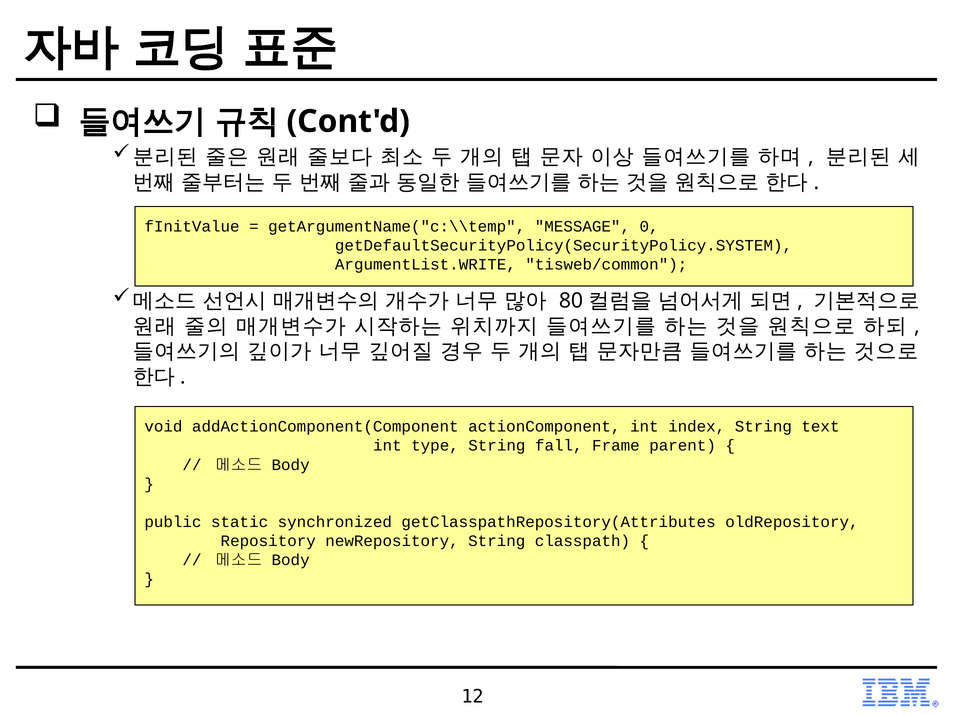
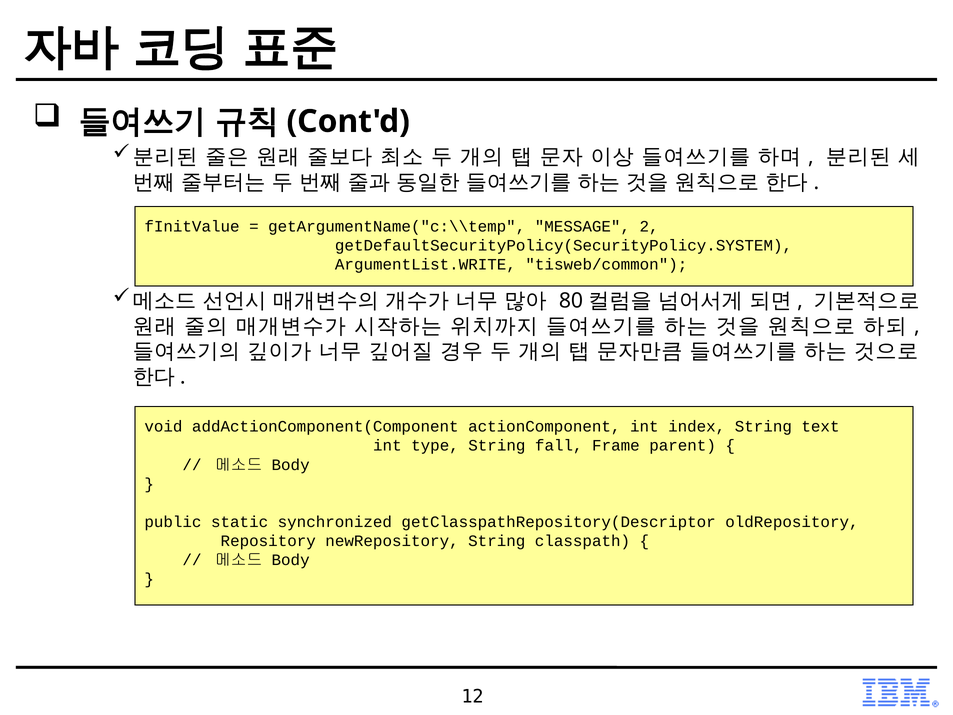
0: 0 -> 2
getClasspathRepository(Attributes: getClasspathRepository(Attributes -> getClasspathRepository(Descriptor
